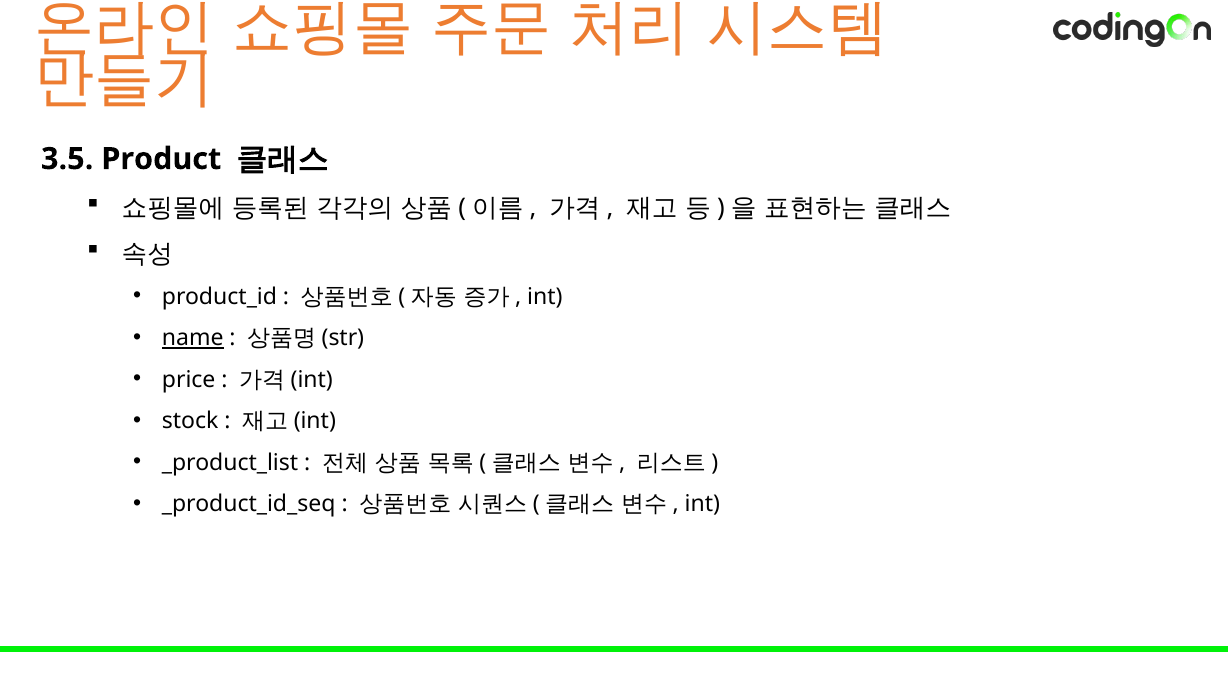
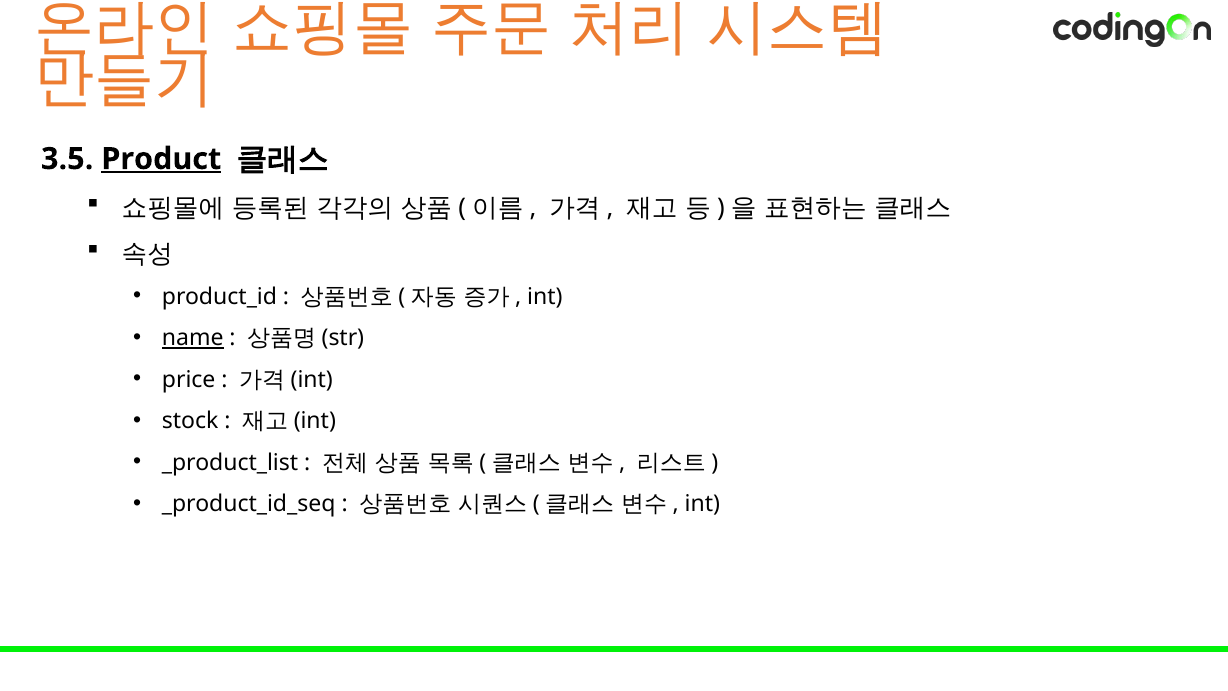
Product underline: none -> present
